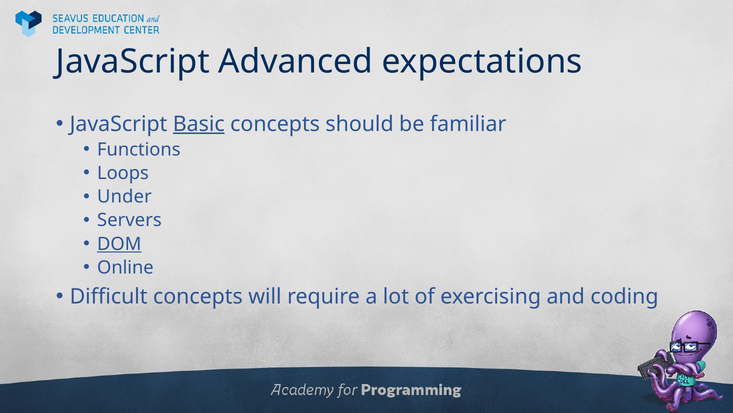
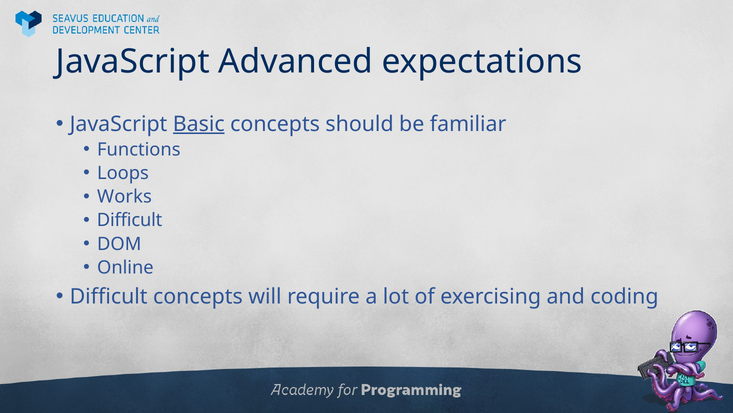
Under: Under -> Works
Servers at (129, 220): Servers -> Difficult
DOM underline: present -> none
